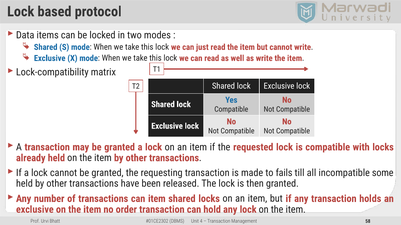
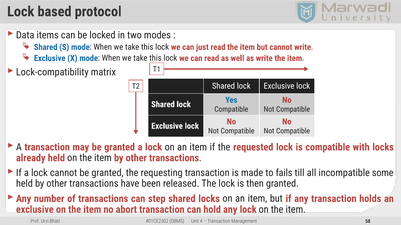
can item: item -> step
order: order -> abort
